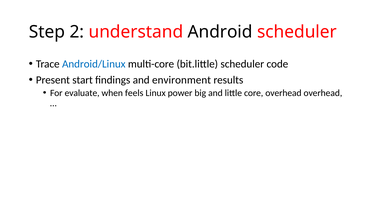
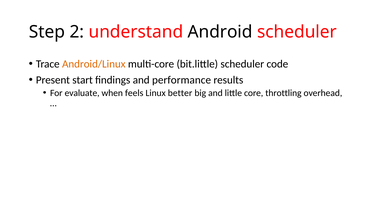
Android/Linux colour: blue -> orange
environment: environment -> performance
power: power -> better
core overhead: overhead -> throttling
